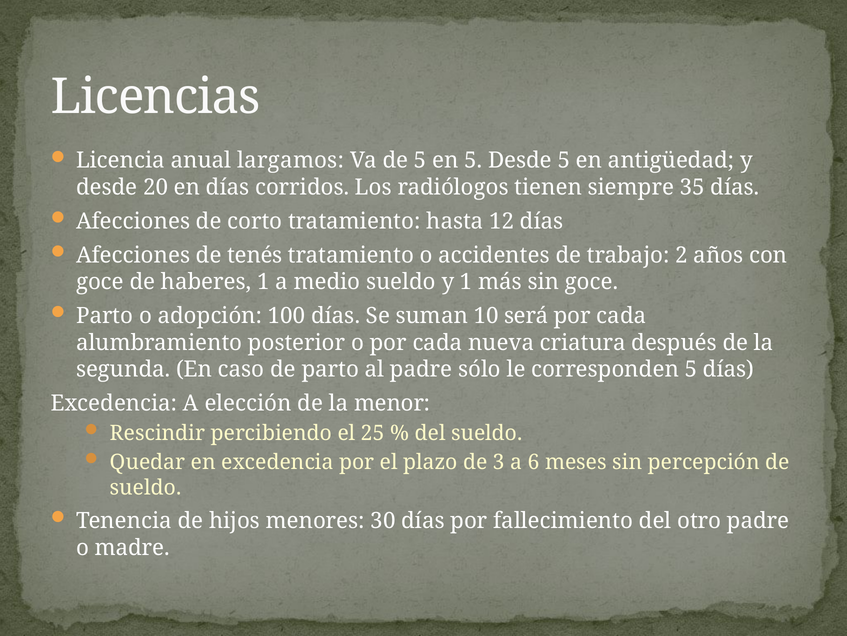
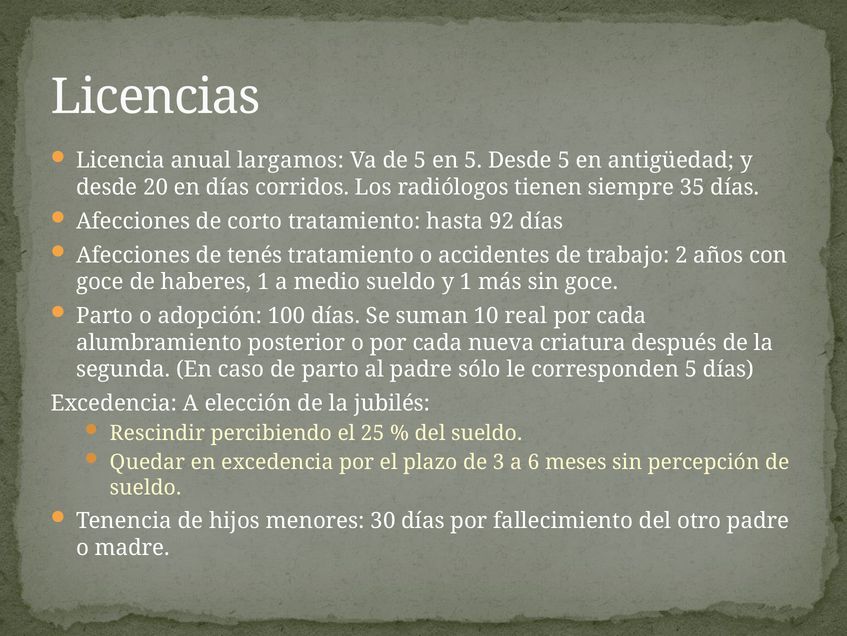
12: 12 -> 92
será: será -> real
menor: menor -> jubilés
